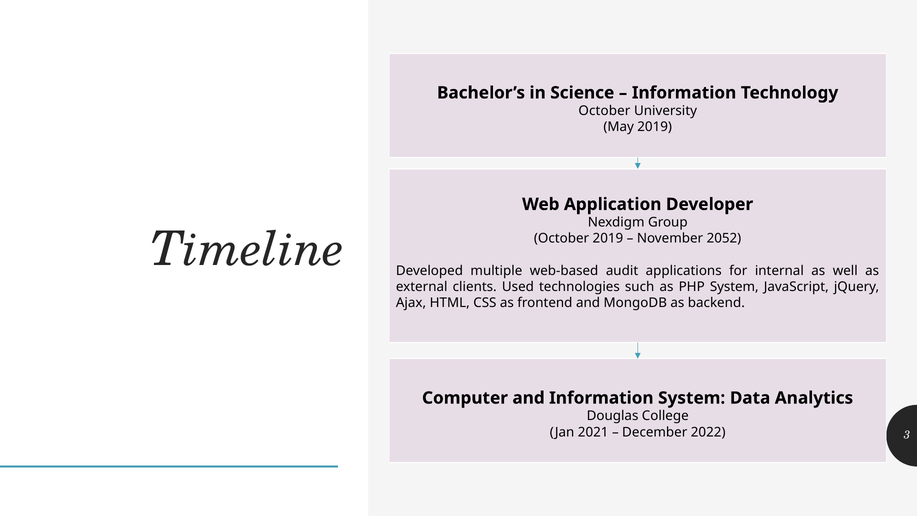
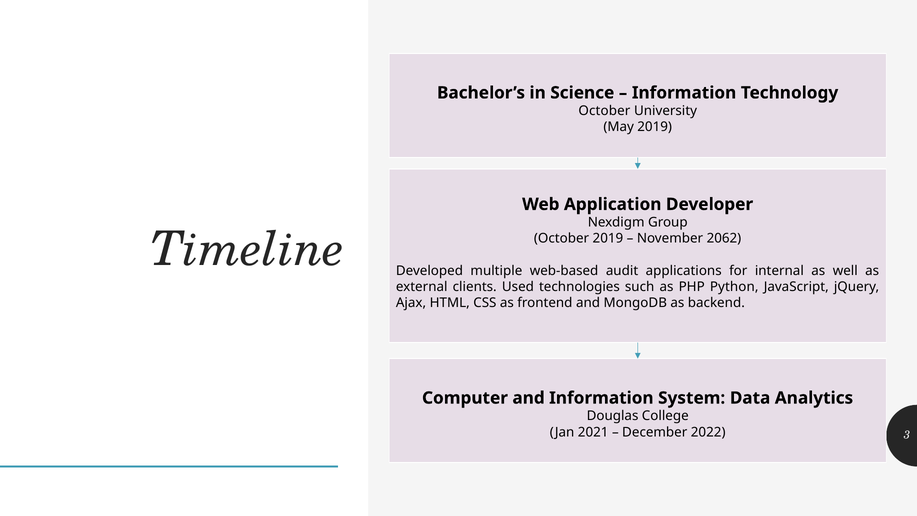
2052: 2052 -> 2062
PHP System: System -> Python
